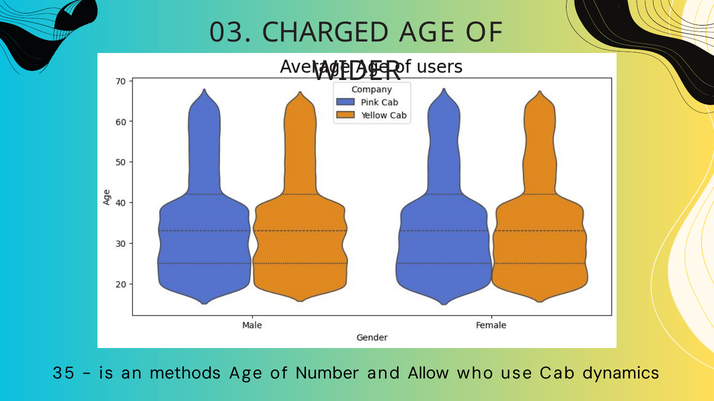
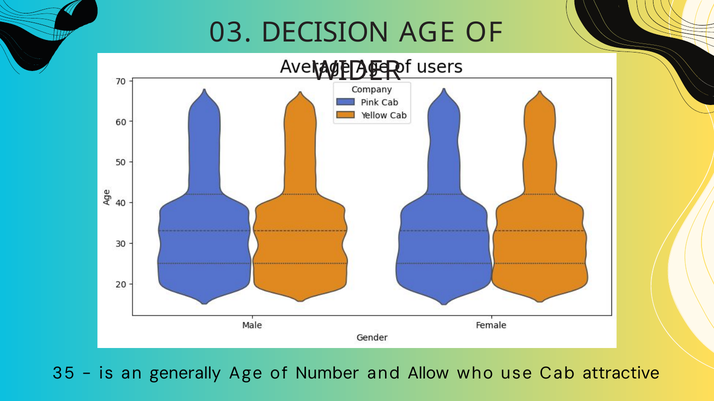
CHARGED: CHARGED -> DECISION
methods: methods -> generally
dynamics: dynamics -> attractive
